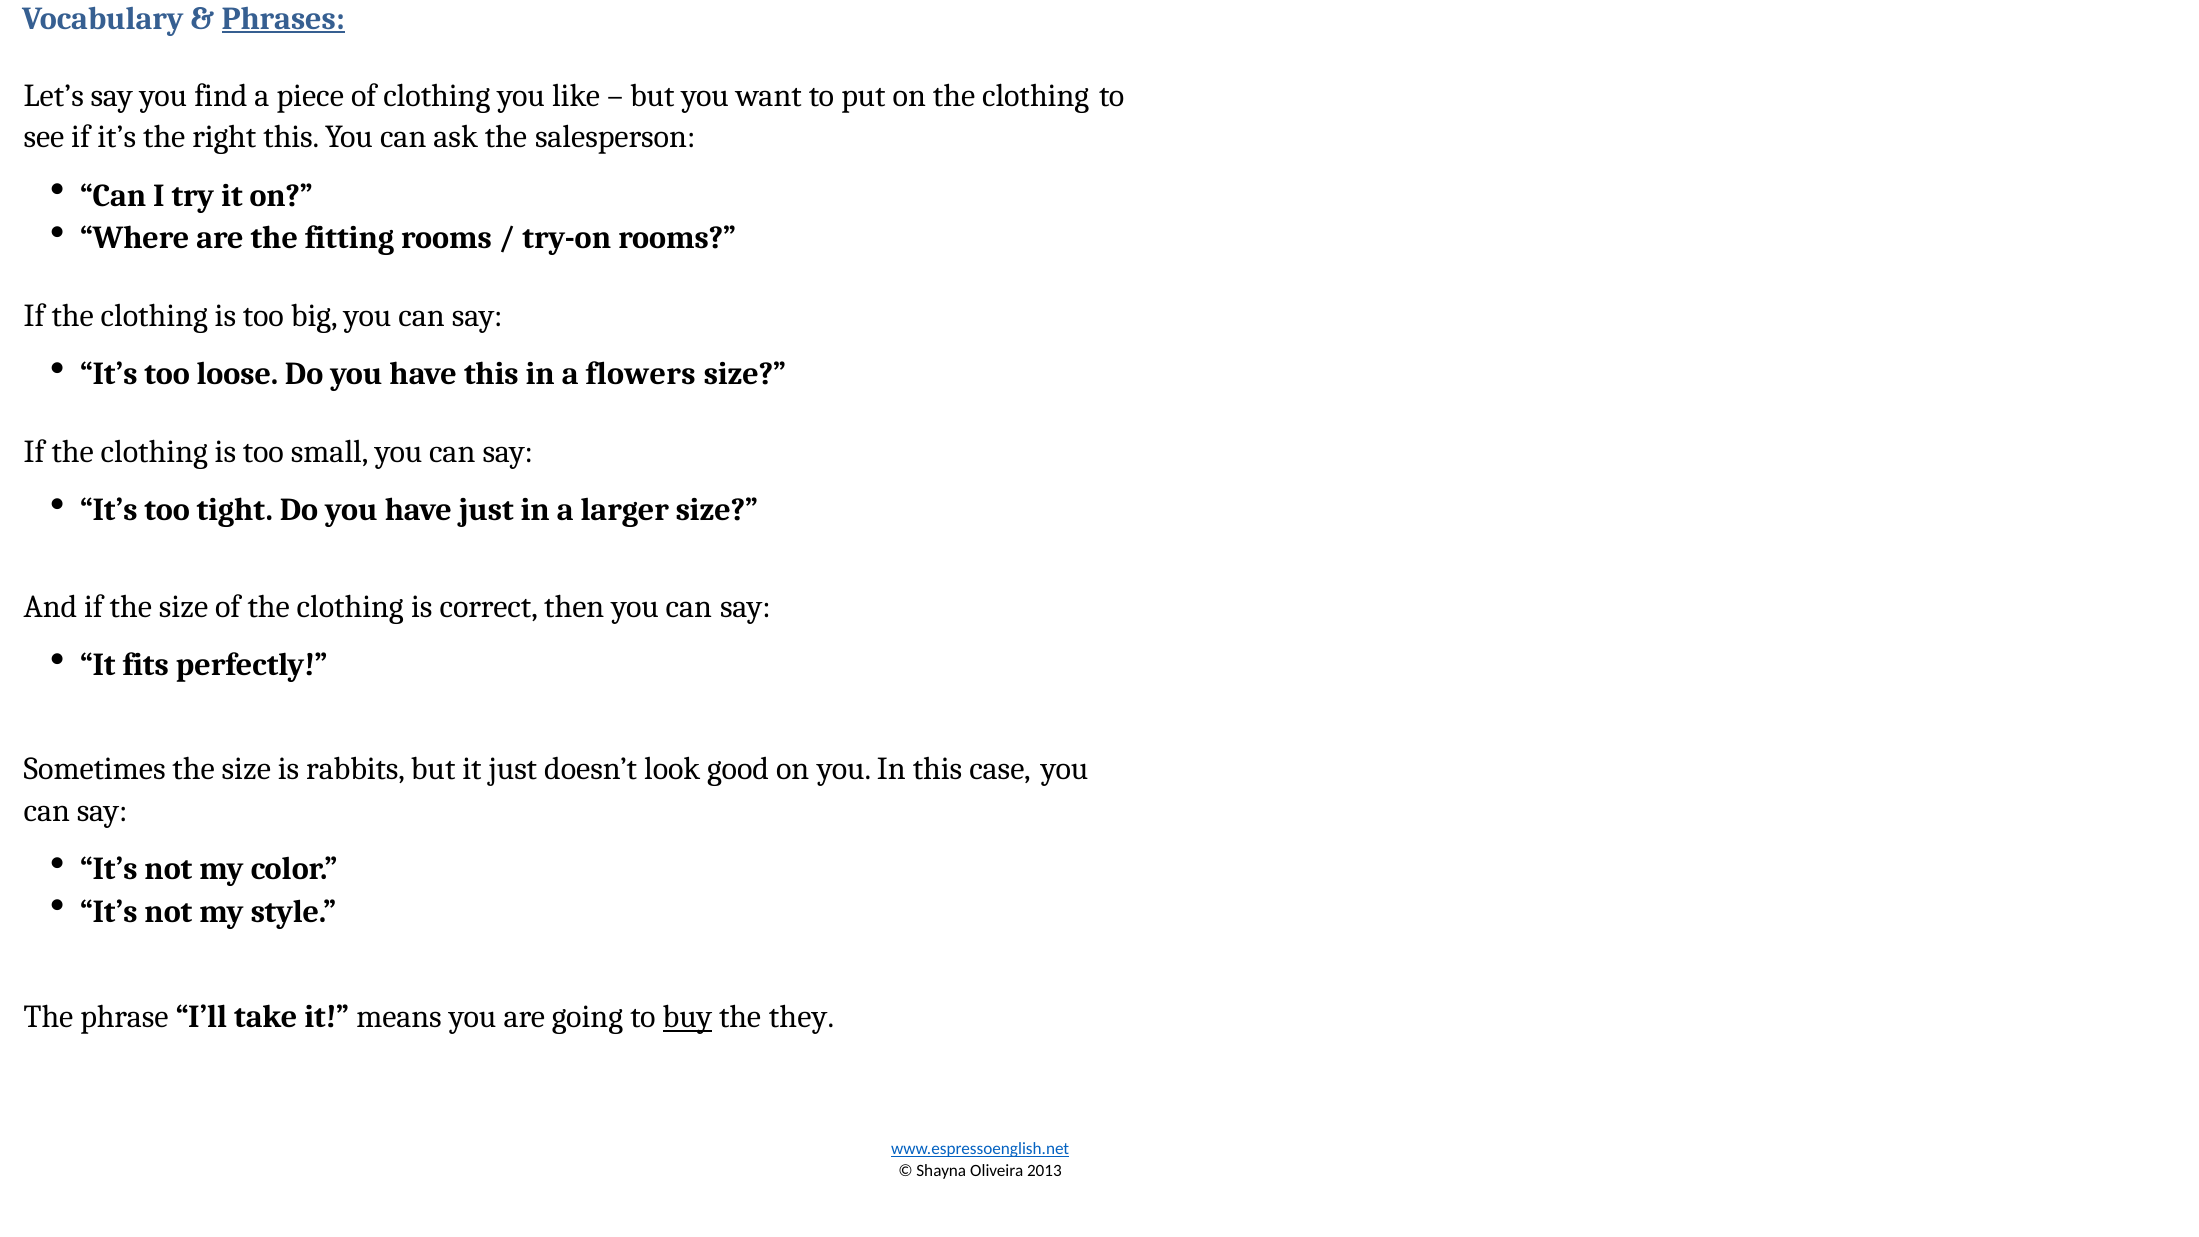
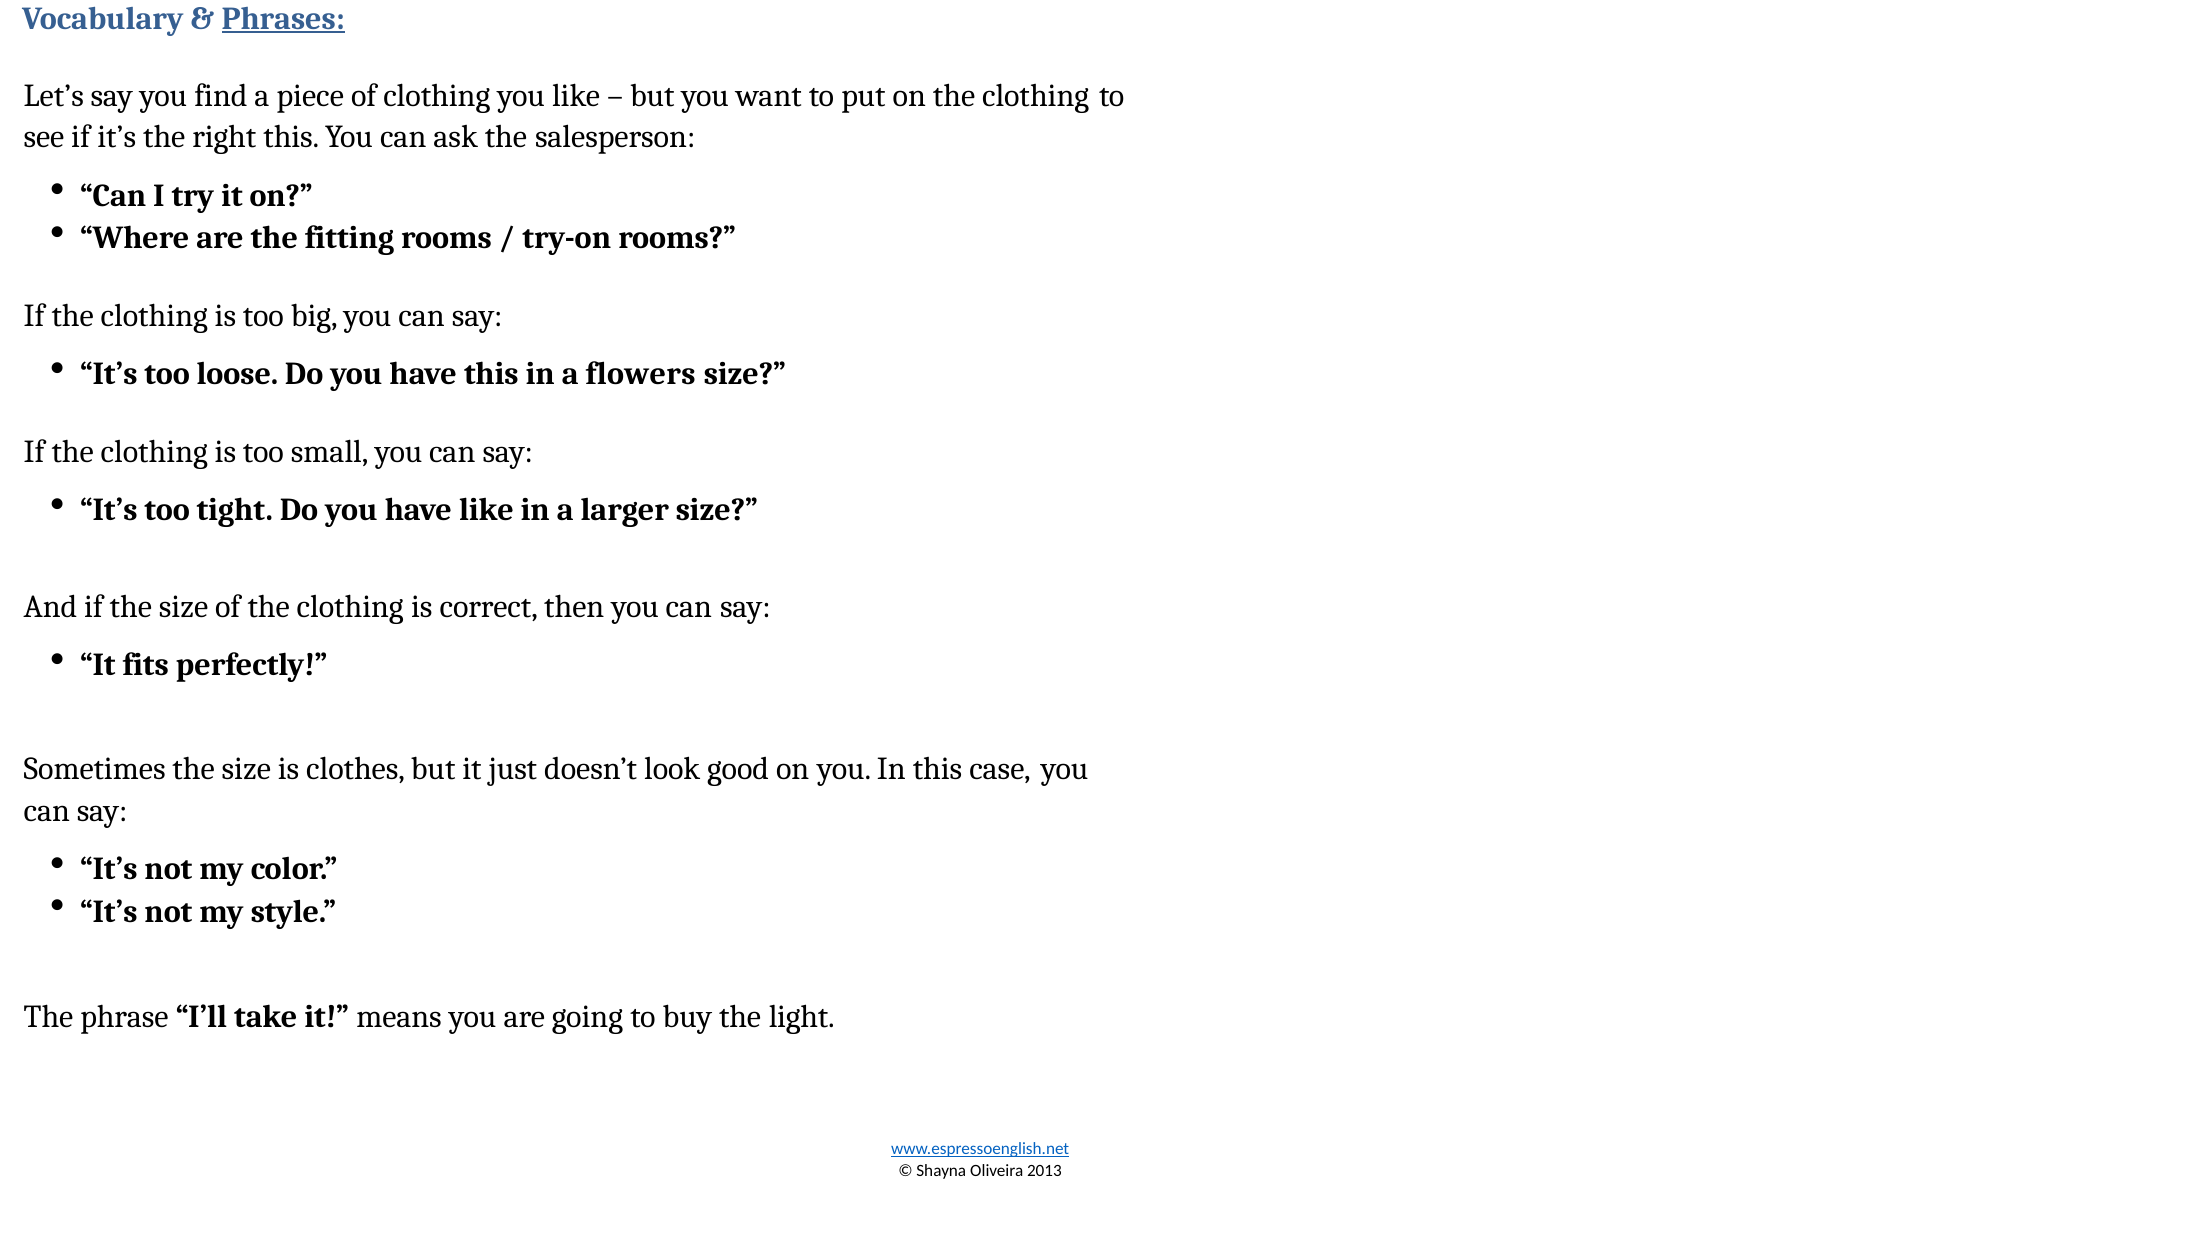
have just: just -> like
rabbits: rabbits -> clothes
buy underline: present -> none
they: they -> light
